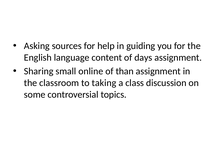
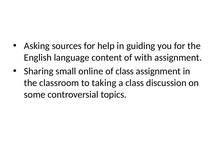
days: days -> with
of than: than -> class
